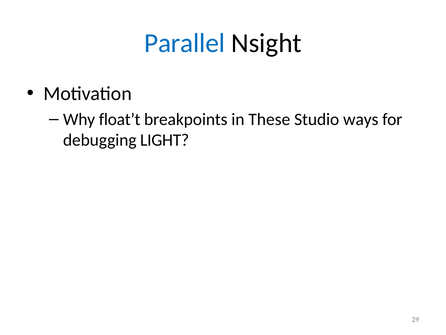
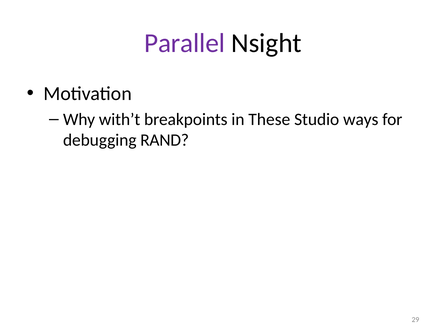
Parallel colour: blue -> purple
float’t: float’t -> with’t
LIGHT: LIGHT -> RAND
